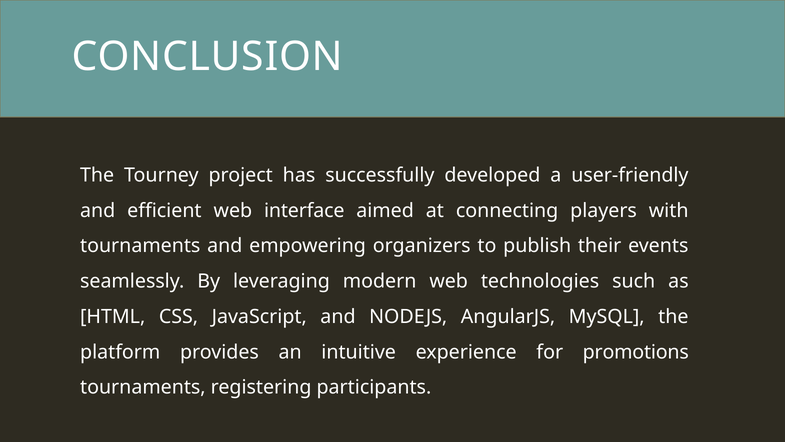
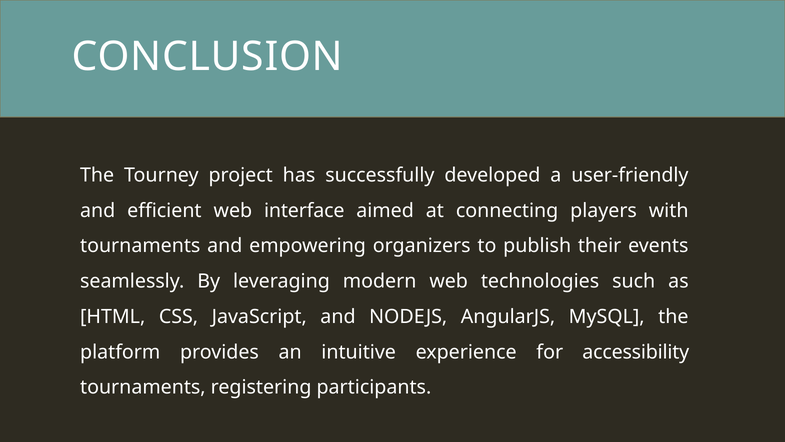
promotions: promotions -> accessibility
